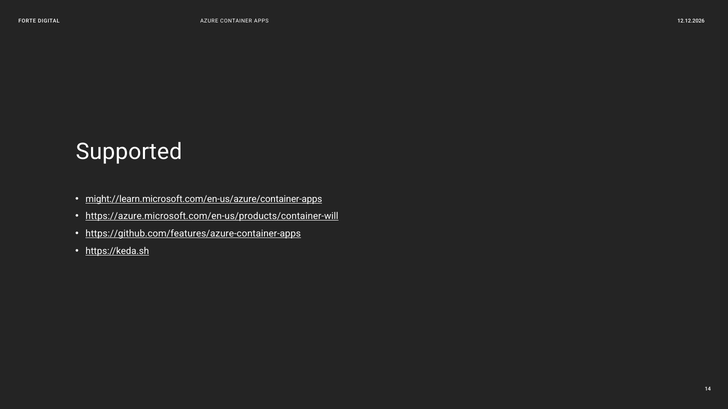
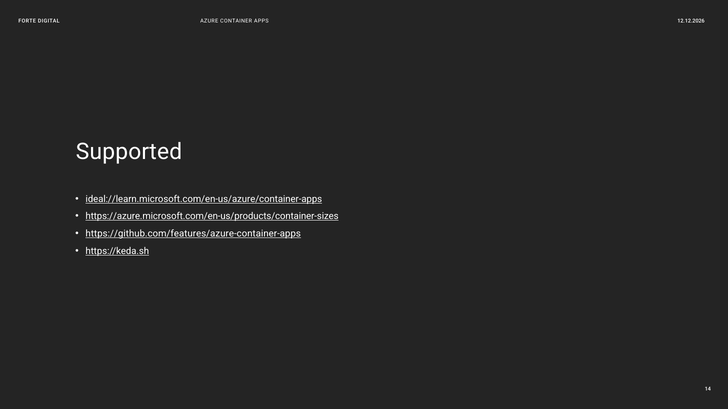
might://learn.microsoft.com/en-us/azure/container-apps: might://learn.microsoft.com/en-us/azure/container-apps -> ideal://learn.microsoft.com/en-us/azure/container-apps
https://azure.microsoft.com/en-us/products/container-will: https://azure.microsoft.com/en-us/products/container-will -> https://azure.microsoft.com/en-us/products/container-sizes
